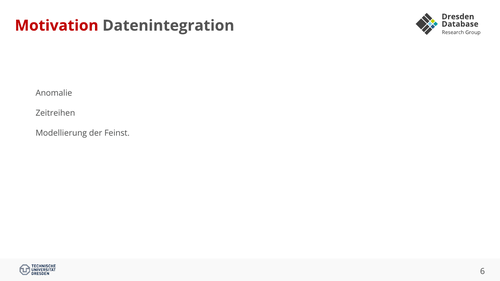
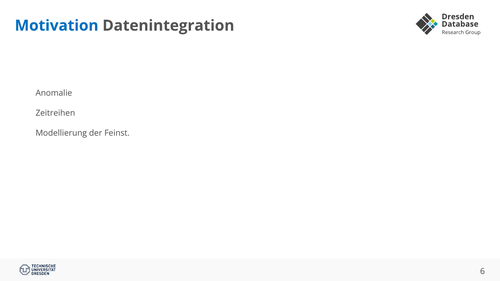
Motivation colour: red -> blue
